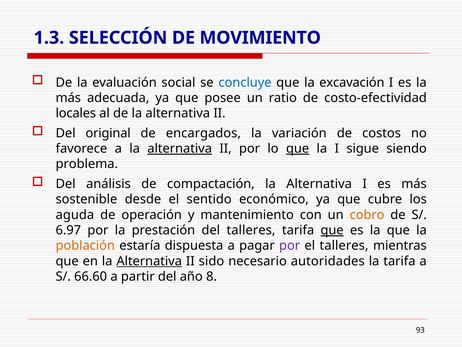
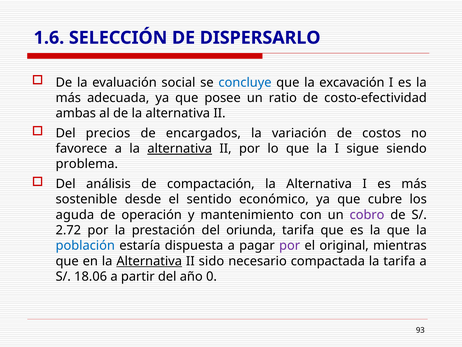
1.3: 1.3 -> 1.6
MOVIMIENTO: MOVIMIENTO -> DISPERSARLO
locales: locales -> ambas
original: original -> precios
que at (298, 148) underline: present -> none
cobro colour: orange -> purple
6.97: 6.97 -> 2.72
del talleres: talleres -> oriunda
que at (332, 230) underline: present -> none
población colour: orange -> blue
el talleres: talleres -> original
autoridades: autoridades -> compactada
66.60: 66.60 -> 18.06
8: 8 -> 0
